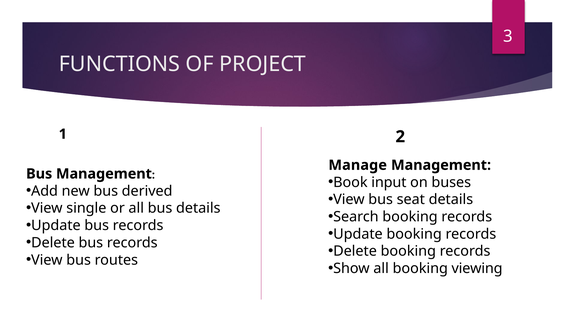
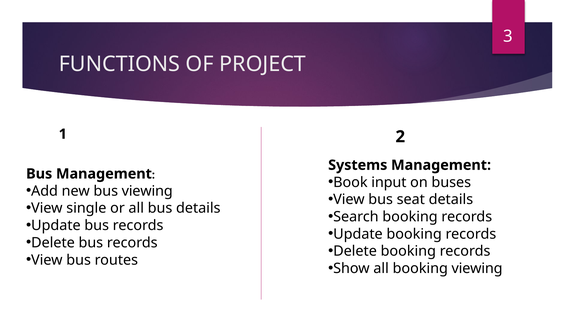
Manage: Manage -> Systems
bus derived: derived -> viewing
